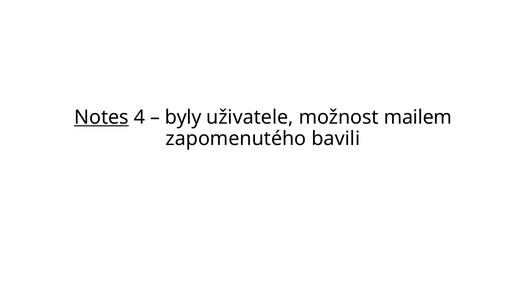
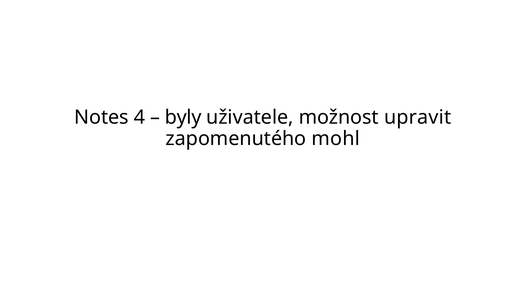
Notes underline: present -> none
mailem: mailem -> upravit
bavili: bavili -> mohl
